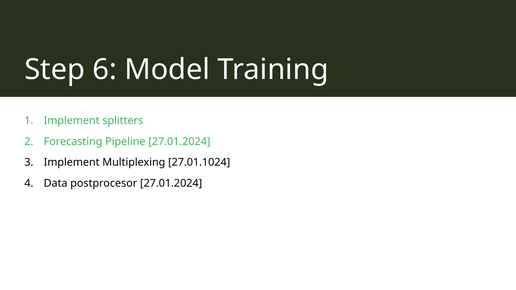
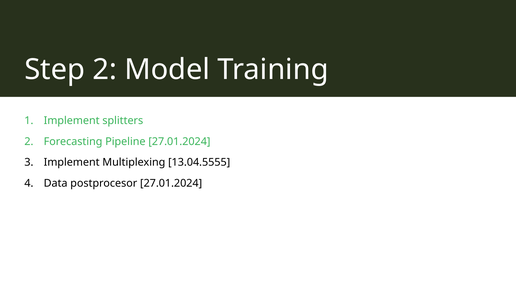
Step 6: 6 -> 2
27.01.1024: 27.01.1024 -> 13.04.5555
